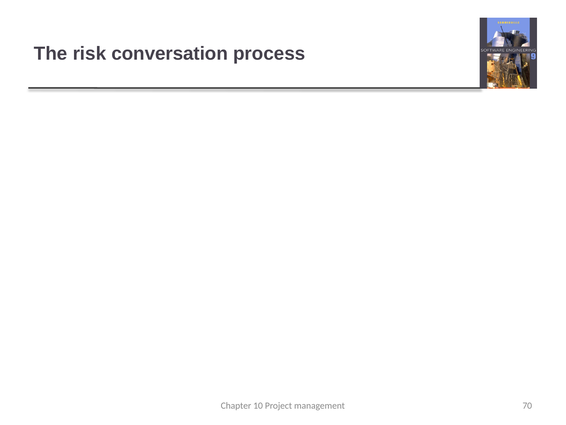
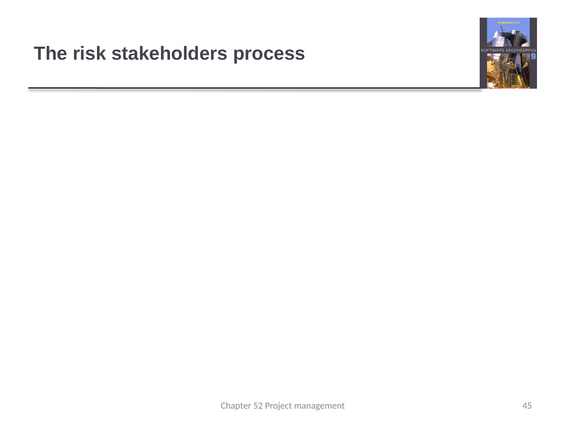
conversation: conversation -> stakeholders
10: 10 -> 52
70: 70 -> 45
